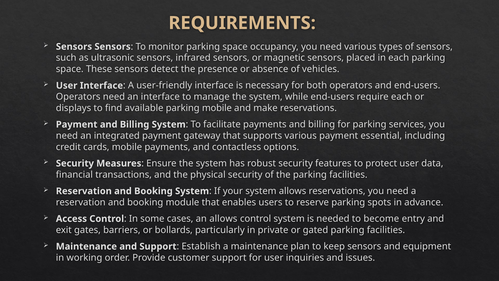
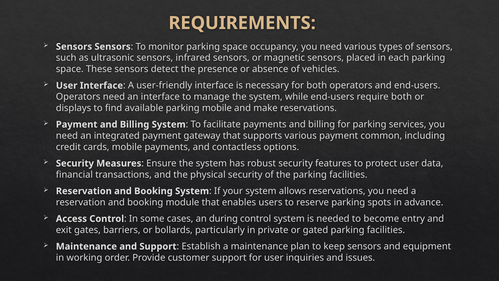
require each: each -> both
essential: essential -> common
an allows: allows -> during
